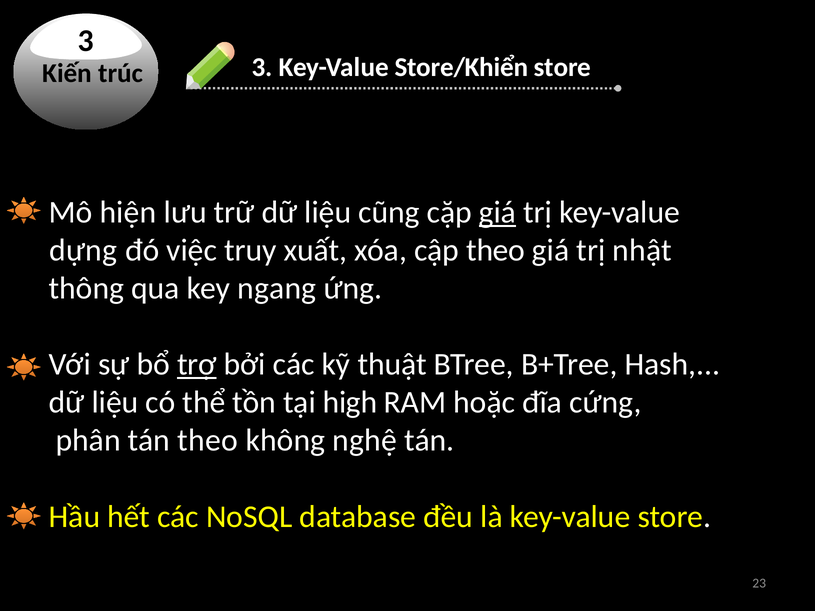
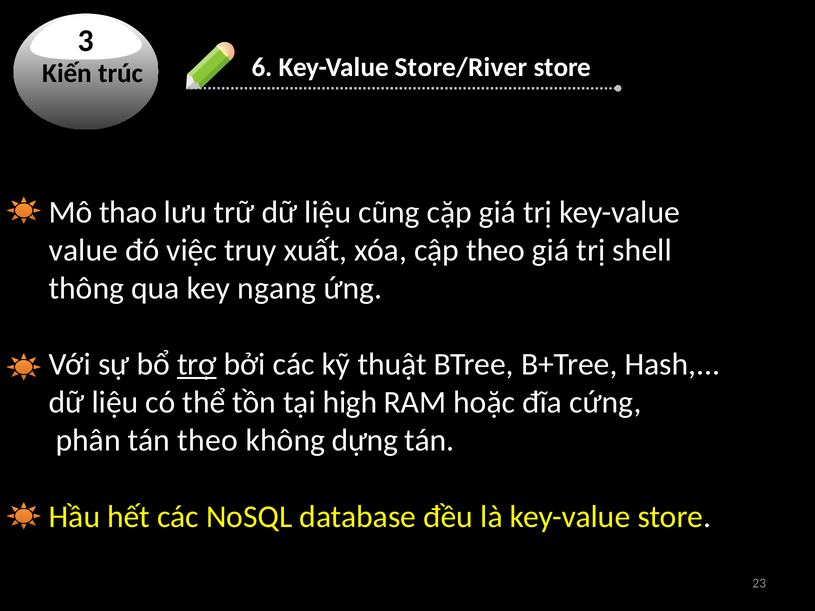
trúc 3: 3 -> 6
Store/Khiển: Store/Khiển -> Store/River
hiện: hiện -> thao
giá at (497, 212) underline: present -> none
dựng: dựng -> value
nhật: nhật -> shell
nghệ: nghệ -> dựng
